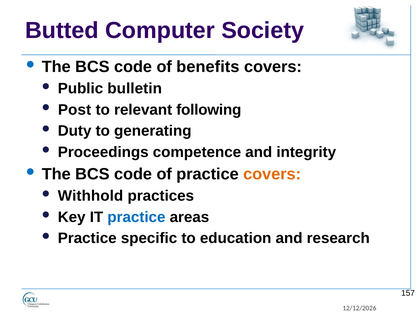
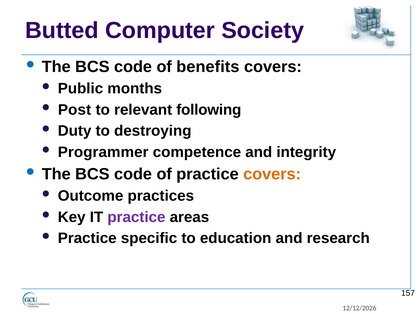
bulletin: bulletin -> months
generating: generating -> destroying
Proceedings: Proceedings -> Programmer
Withhold: Withhold -> Outcome
practice at (136, 217) colour: blue -> purple
